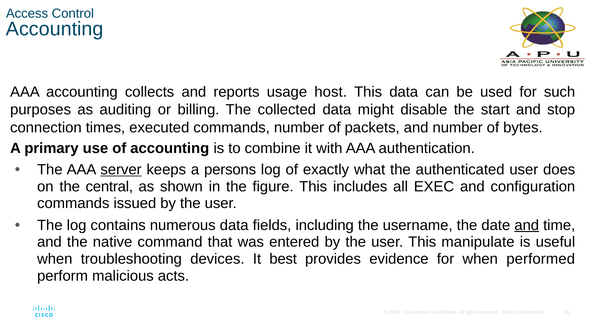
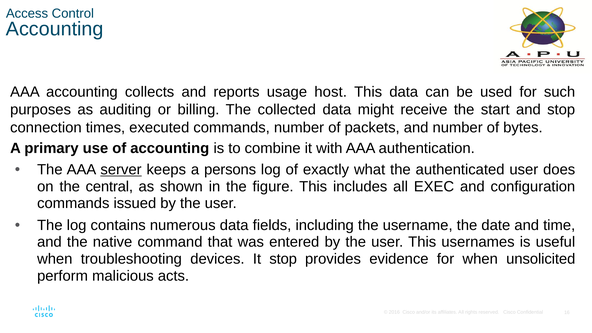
disable: disable -> receive
and at (527, 225) underline: present -> none
manipulate: manipulate -> usernames
It best: best -> stop
performed: performed -> unsolicited
